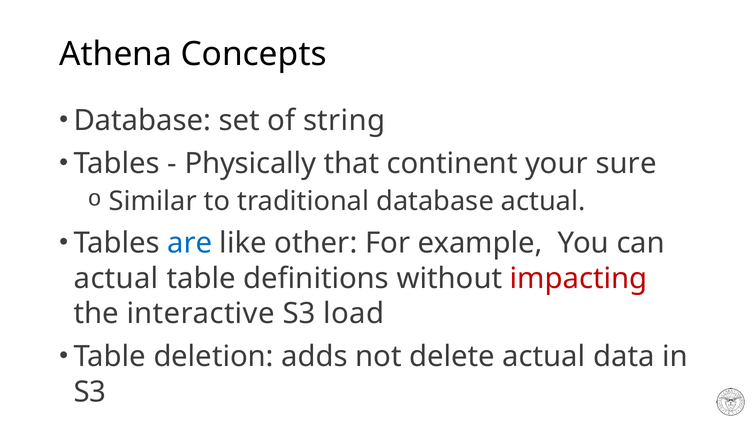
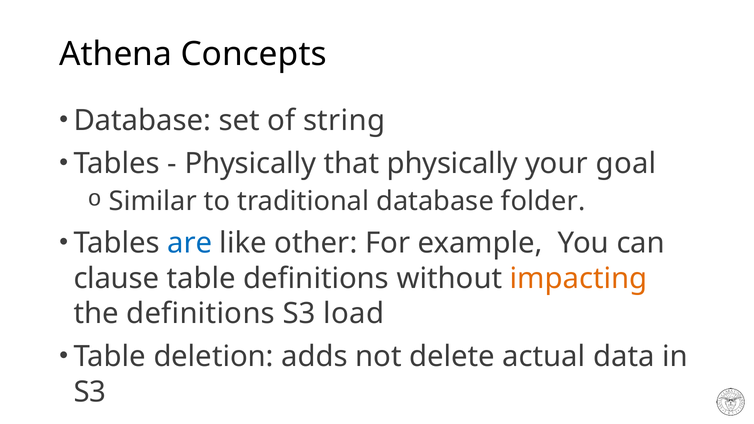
that continent: continent -> physically
sure: sure -> goal
database actual: actual -> folder
actual at (116, 279): actual -> clause
impacting colour: red -> orange
the interactive: interactive -> definitions
